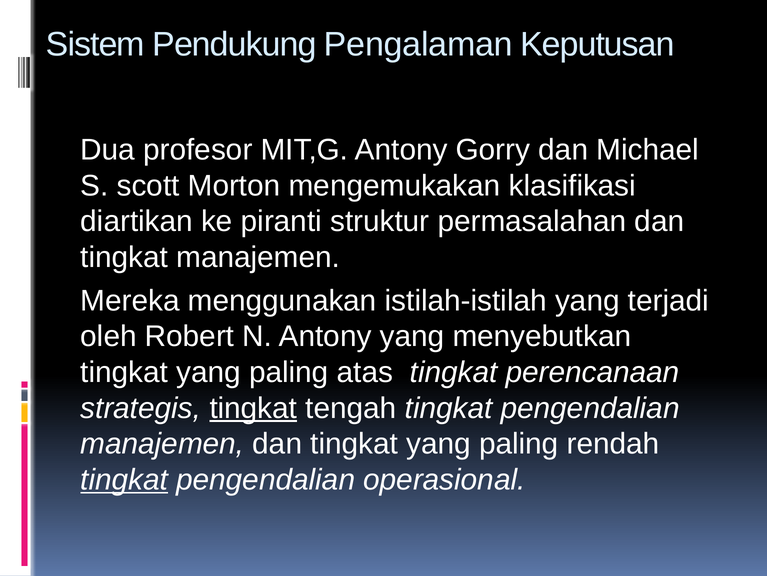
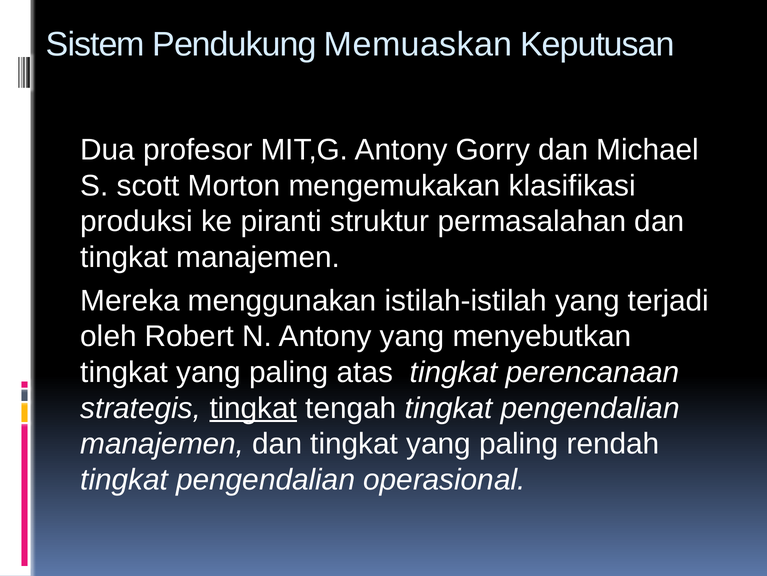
Pengalaman: Pengalaman -> Memuaskan
diartikan: diartikan -> produksi
tingkat at (124, 479) underline: present -> none
